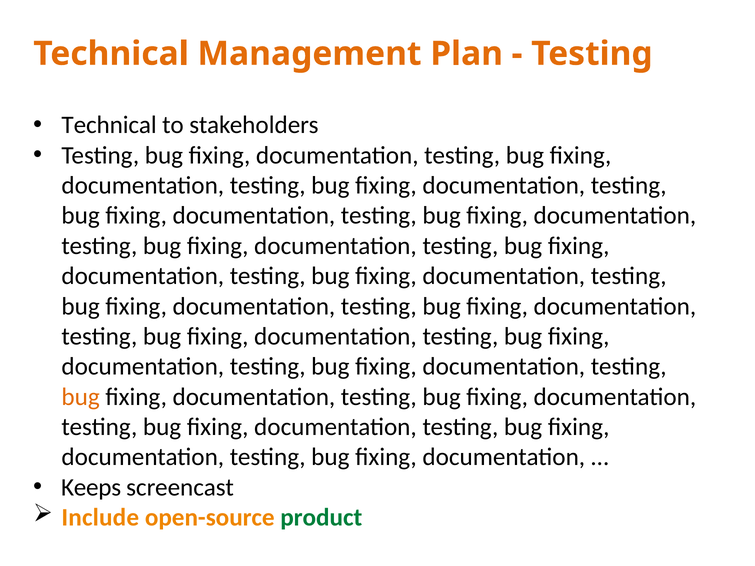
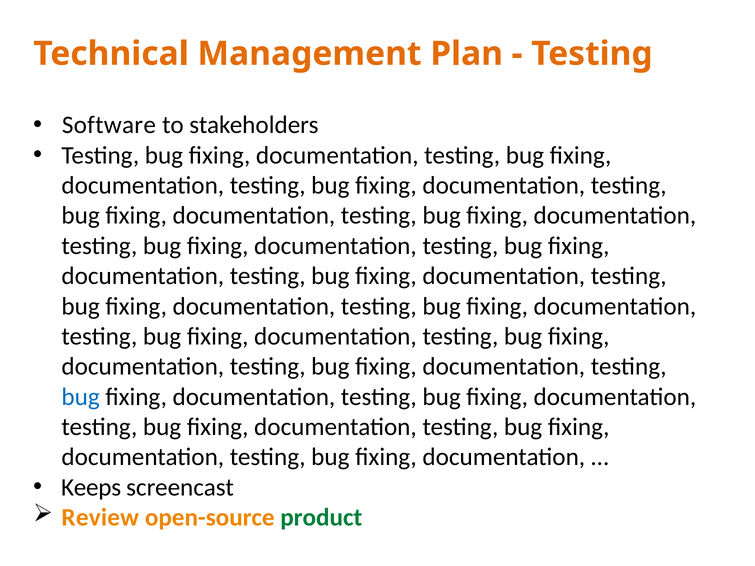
Technical at (109, 125): Technical -> Software
bug at (81, 397) colour: orange -> blue
Include: Include -> Review
